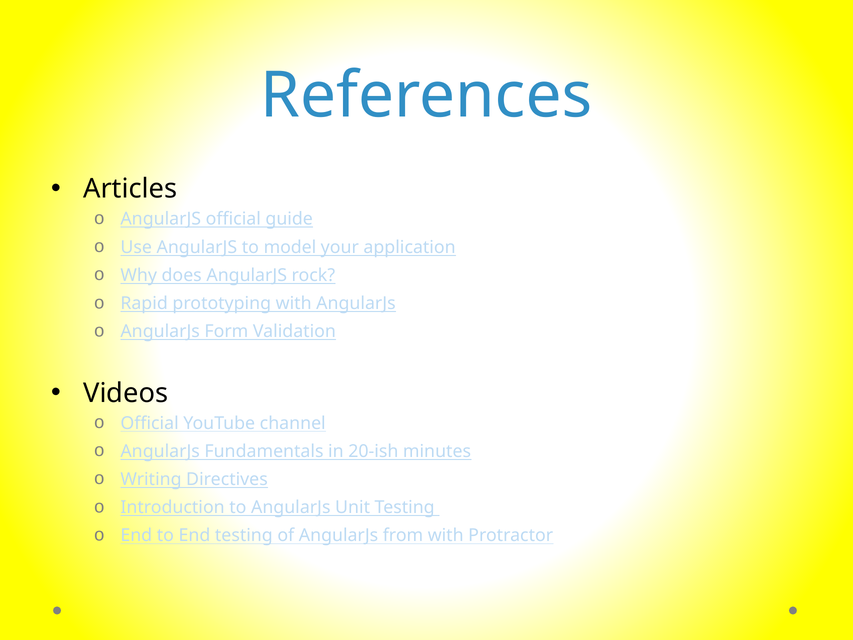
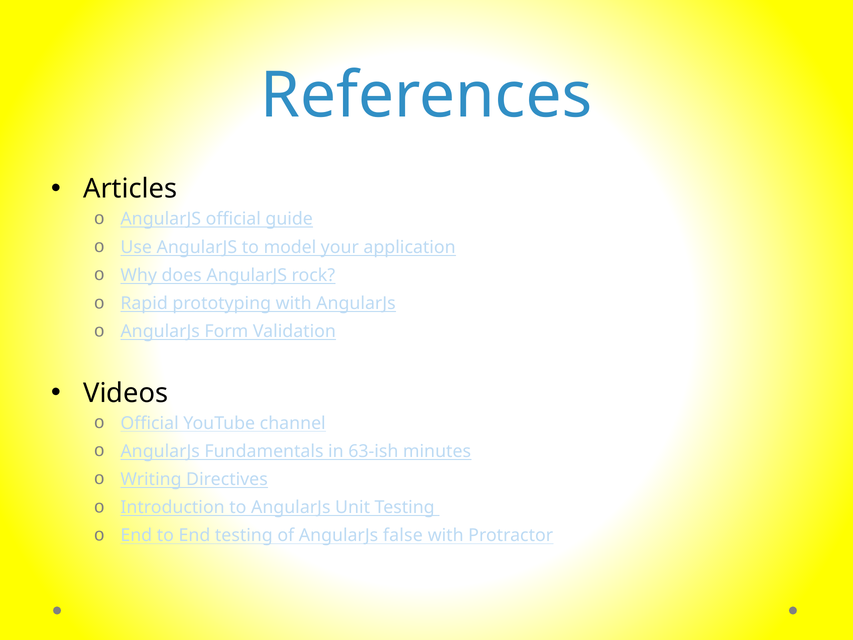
20-ish: 20-ish -> 63-ish
from: from -> false
